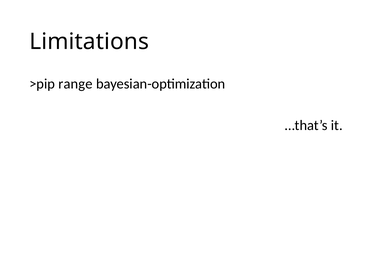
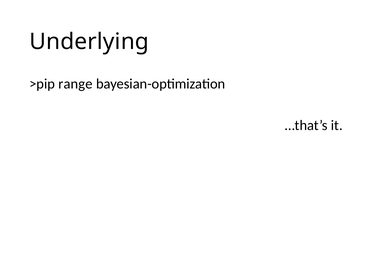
Limitations: Limitations -> Underlying
